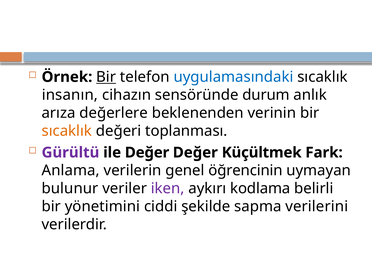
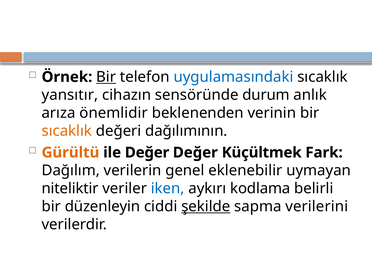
insanın: insanın -> yansıtır
değerlere: değerlere -> önemlidir
toplanması: toplanması -> dağılımının
Gürültü colour: purple -> orange
Anlama: Anlama -> Dağılım
öğrencinin: öğrencinin -> eklenebilir
bulunur: bulunur -> niteliktir
iken colour: purple -> blue
yönetimini: yönetimini -> düzenleyin
şekilde underline: none -> present
